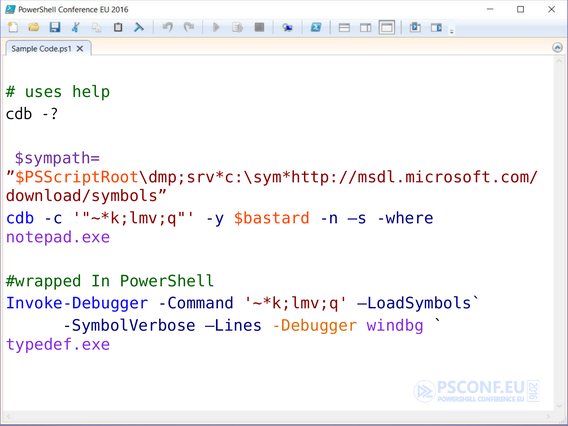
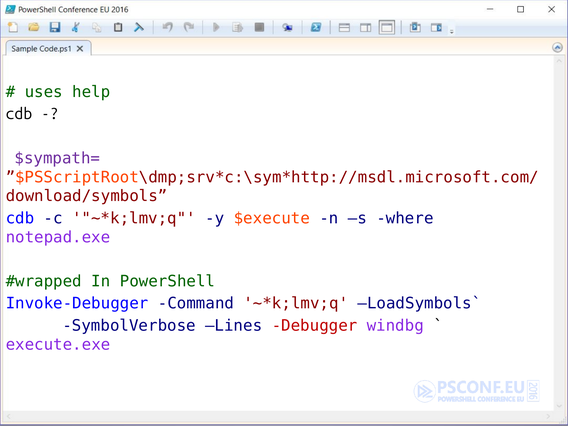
$bastard: $bastard -> $execute
Debugger colour: orange -> red
typedef.exe: typedef.exe -> execute.exe
